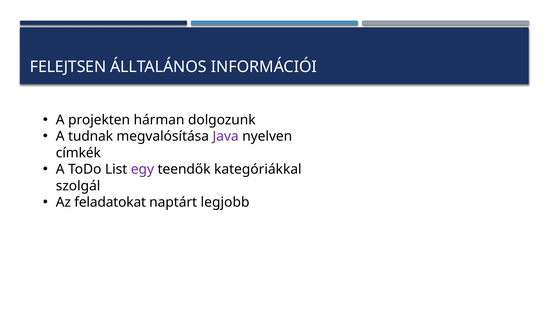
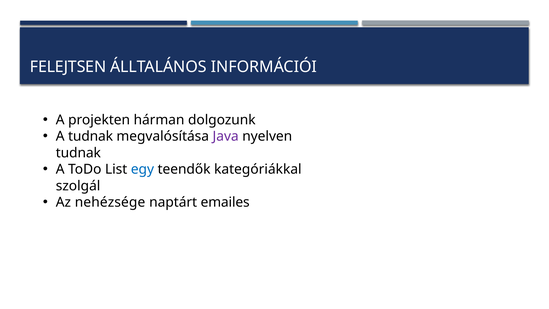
címkék at (78, 153): címkék -> tudnak
egy colour: purple -> blue
feladatokat: feladatokat -> nehézsége
legjobb: legjobb -> emailes
